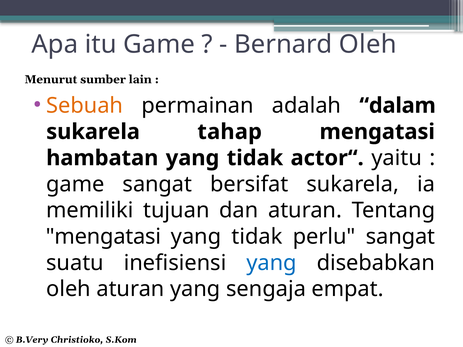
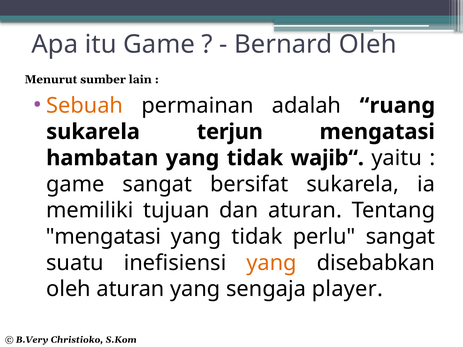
dalam: dalam -> ruang
tahap: tahap -> terjun
actor“: actor“ -> wajib“
yang at (272, 263) colour: blue -> orange
empat: empat -> player
